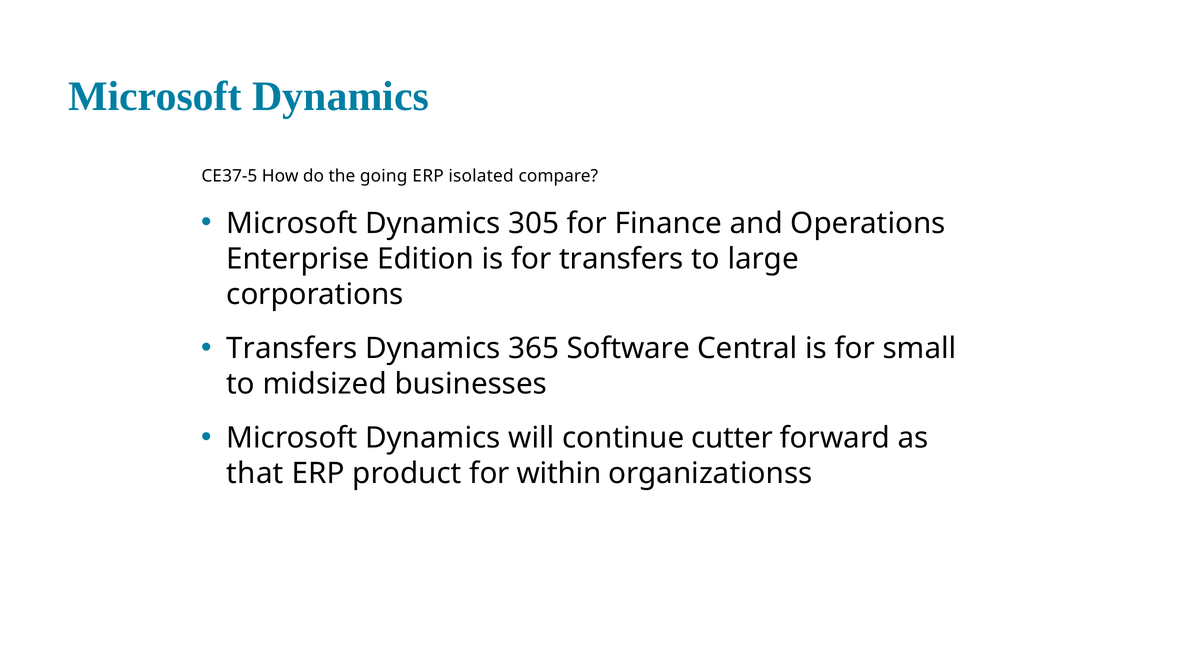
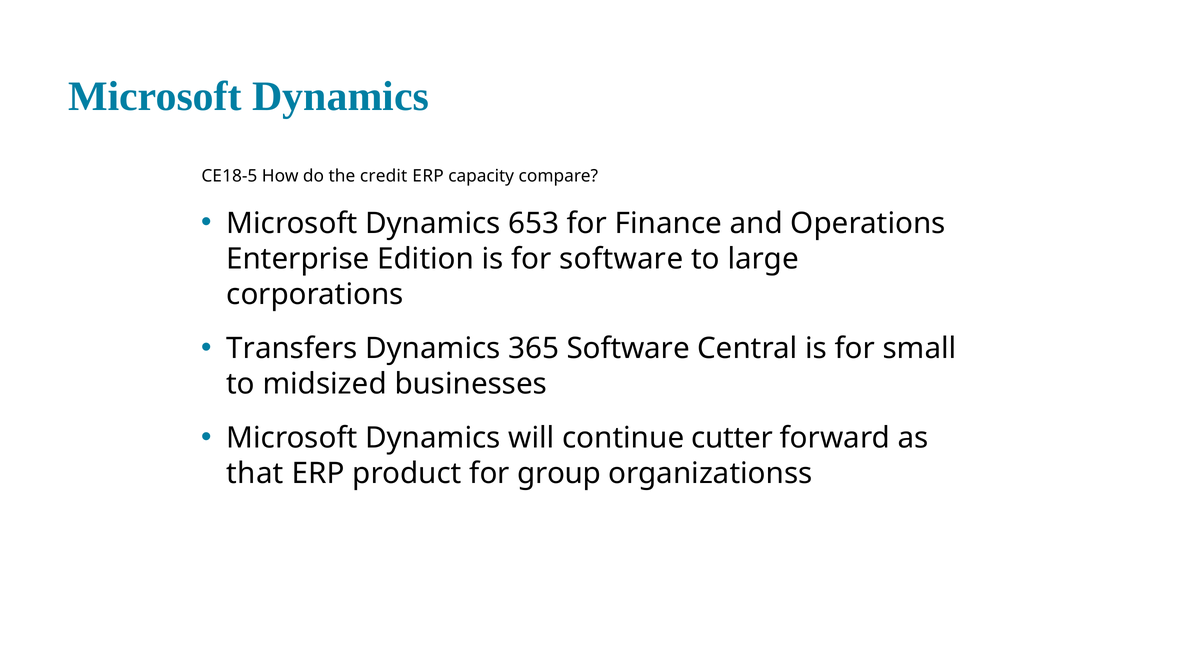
37-5: 37-5 -> 18-5
going: going -> credit
isolated: isolated -> capacity
305: 305 -> 653
for transfers: transfers -> software
within: within -> group
